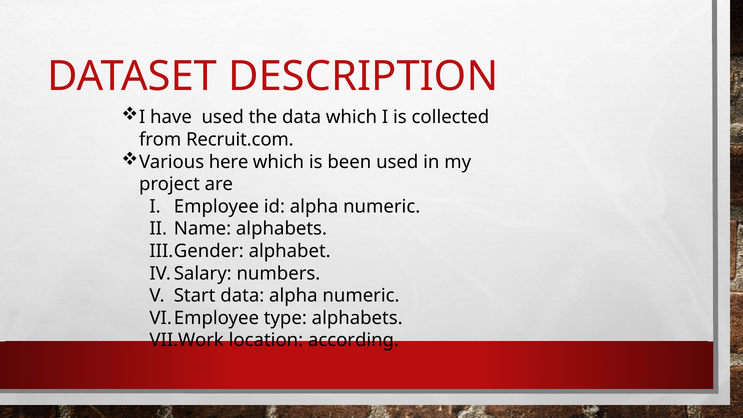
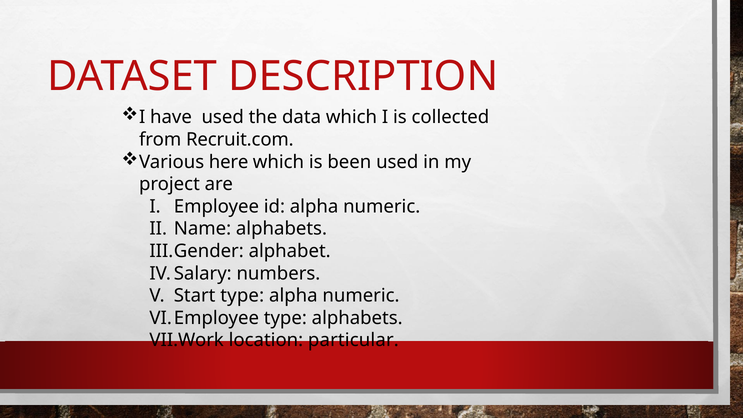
Start data: data -> type
according: according -> particular
